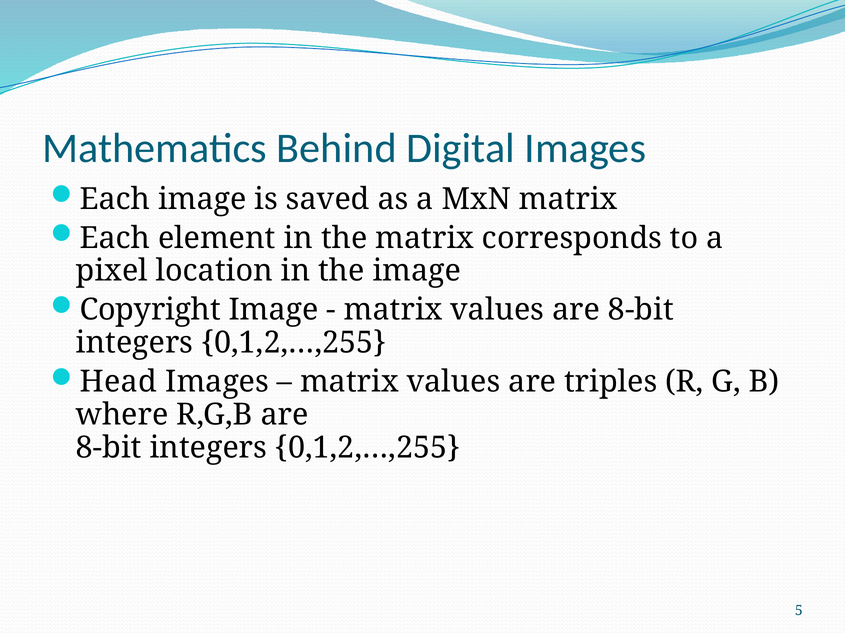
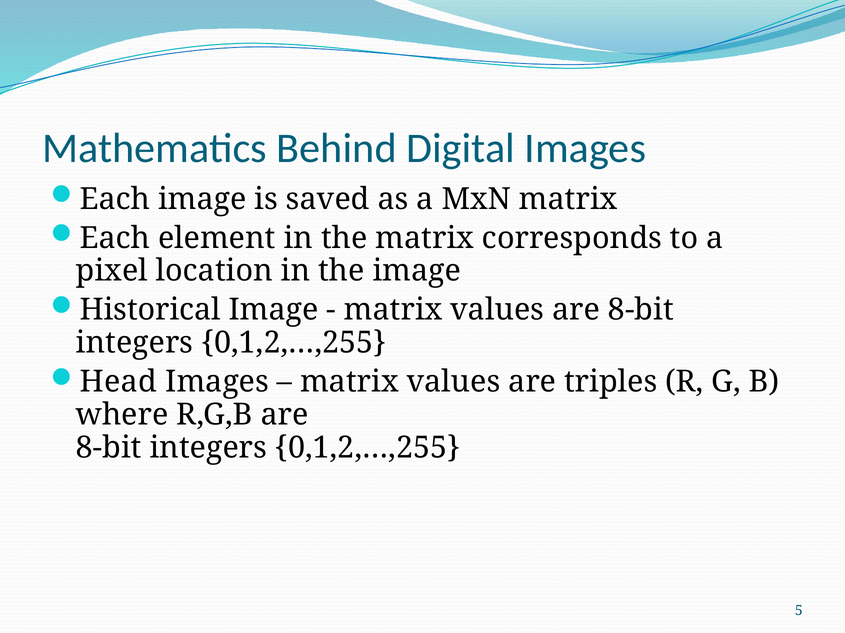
Copyright: Copyright -> Historical
